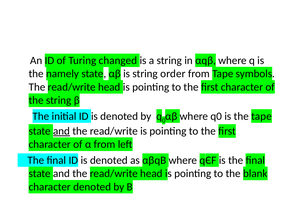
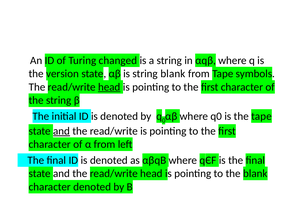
namely: namely -> version
string order: order -> blank
head at (109, 87) underline: none -> present
